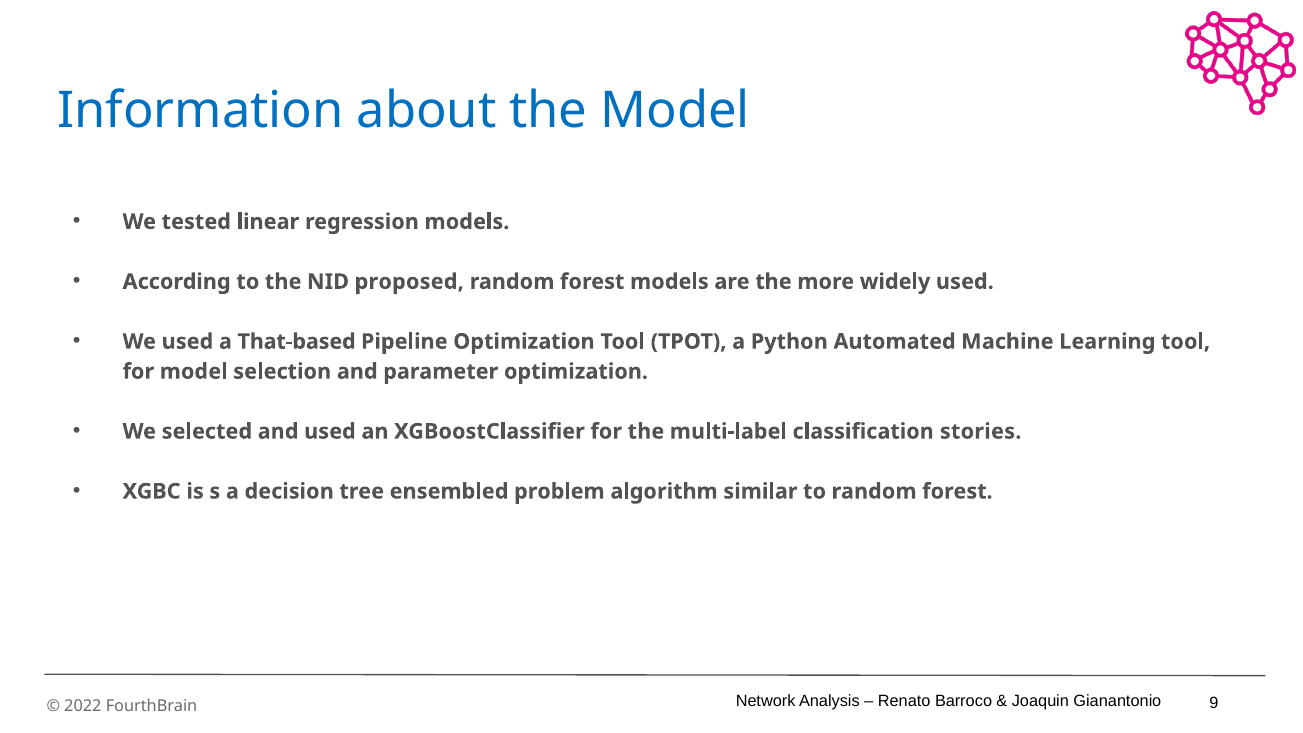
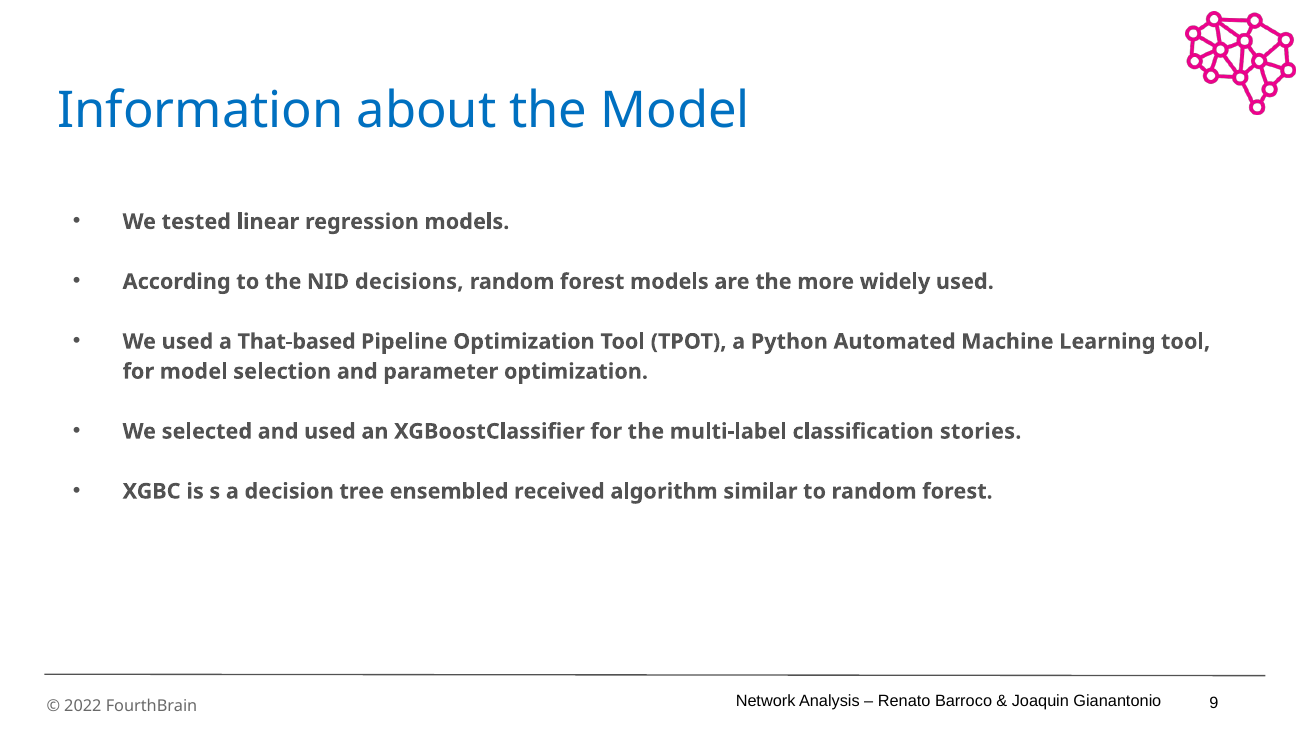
proposed: proposed -> decisions
problem: problem -> received
